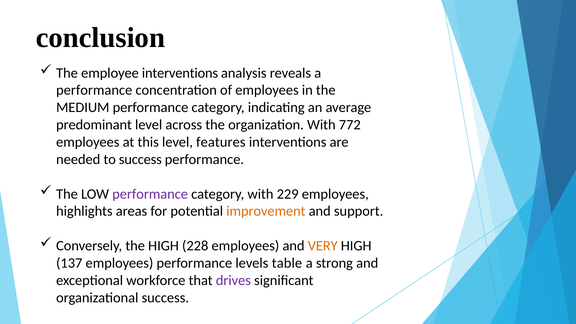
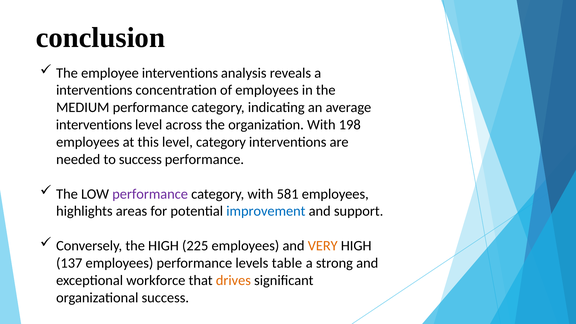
performance at (94, 90): performance -> interventions
predominant at (94, 125): predominant -> interventions
772: 772 -> 198
level features: features -> category
229: 229 -> 581
improvement colour: orange -> blue
228: 228 -> 225
drives colour: purple -> orange
